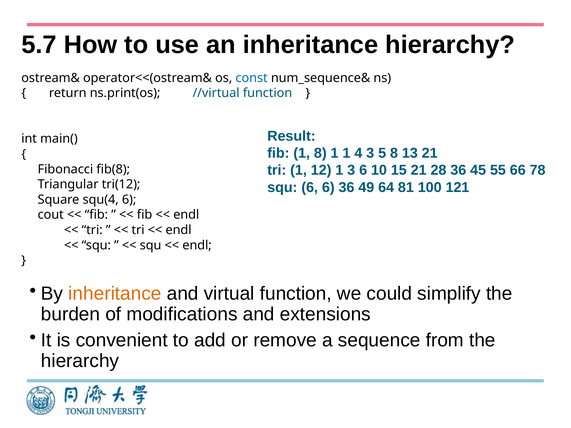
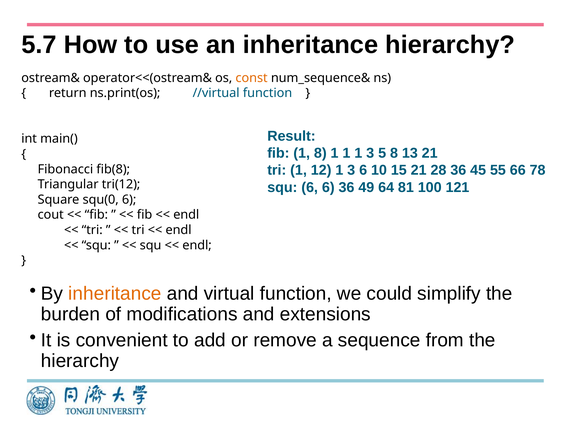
const colour: blue -> orange
1 1 4: 4 -> 1
squ(4: squ(4 -> squ(0
